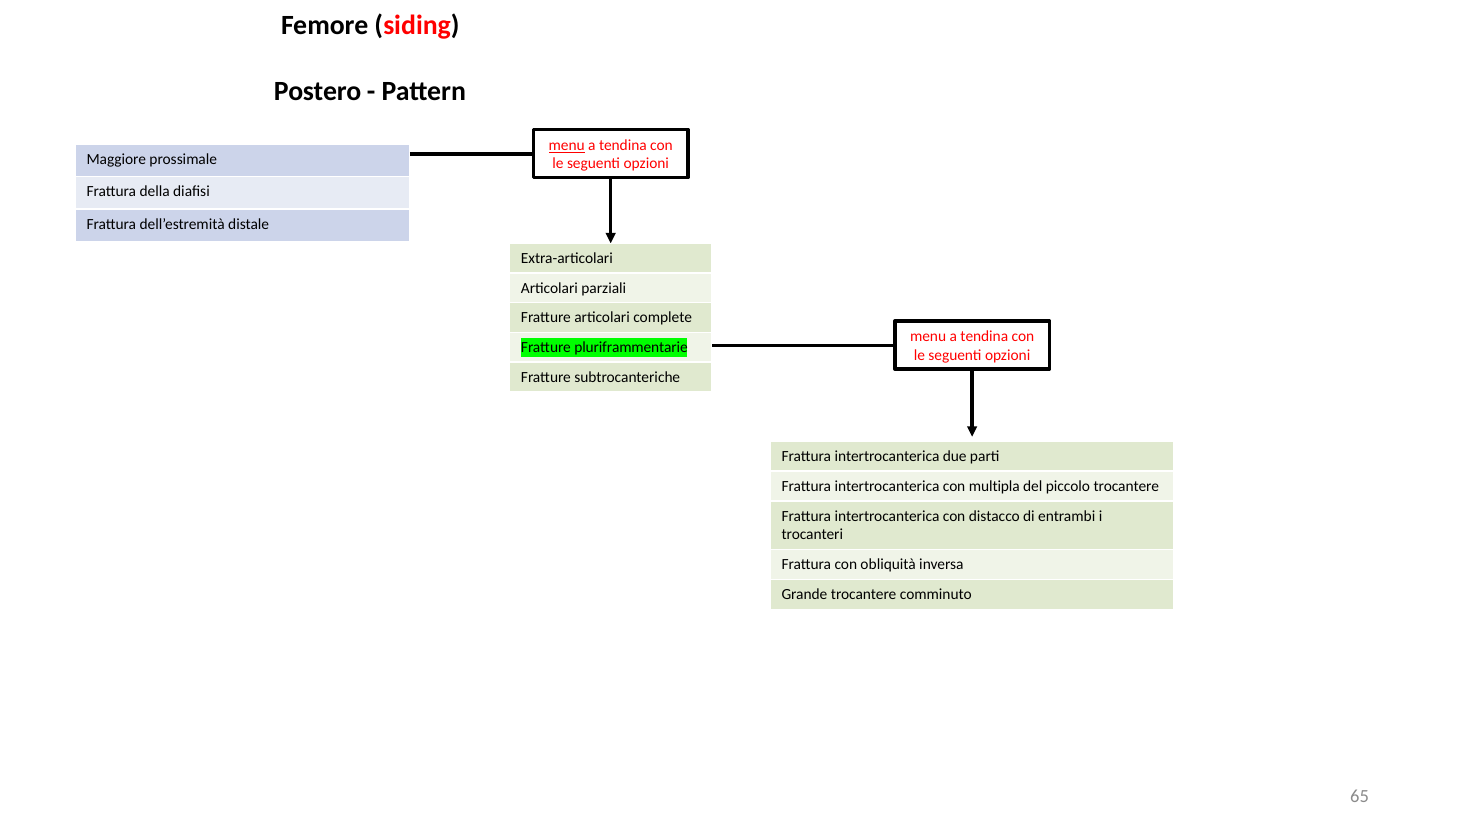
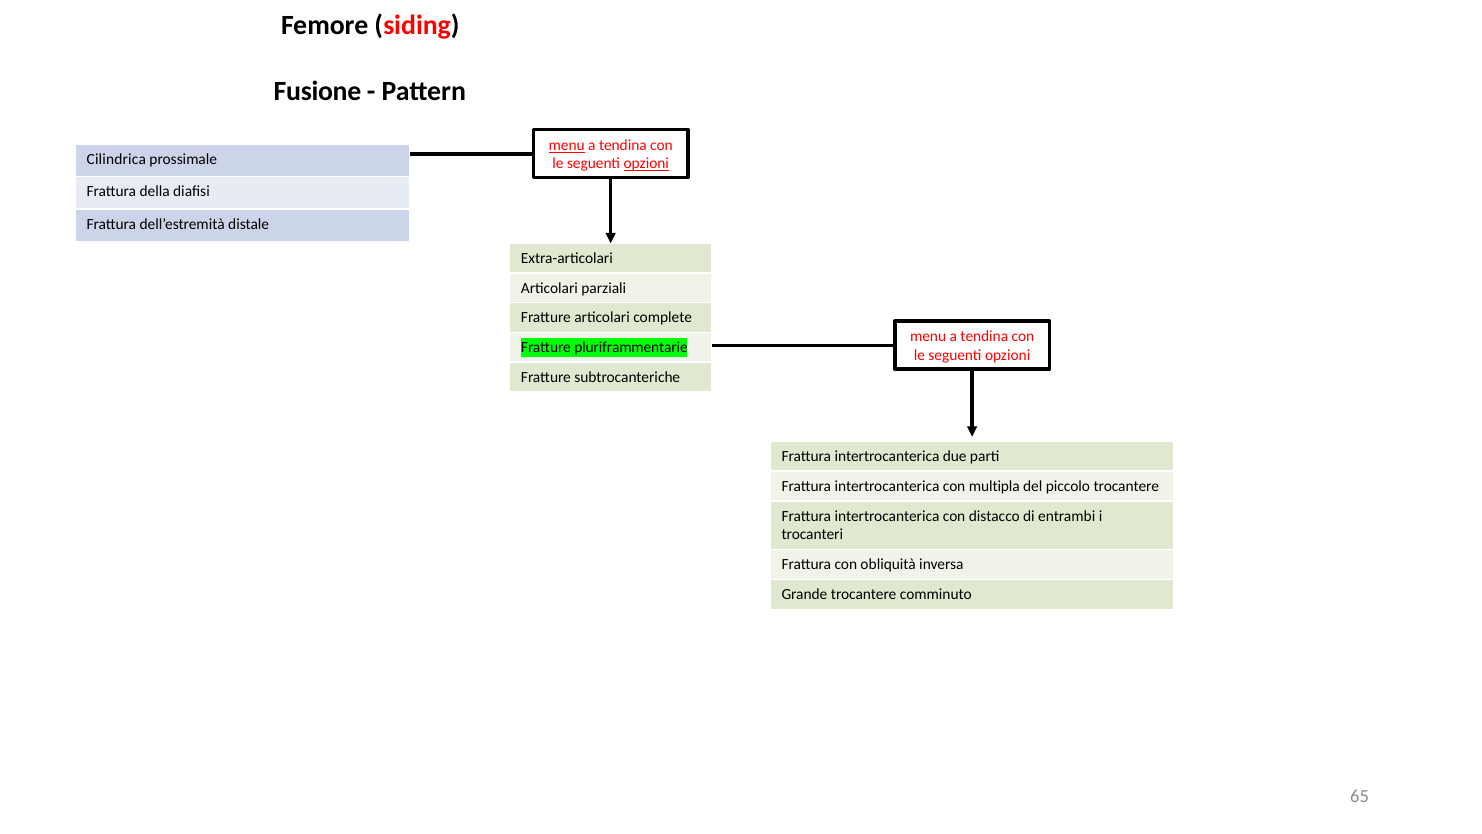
Postero: Postero -> Fusione
Maggiore: Maggiore -> Cilindrica
opzioni at (646, 164) underline: none -> present
